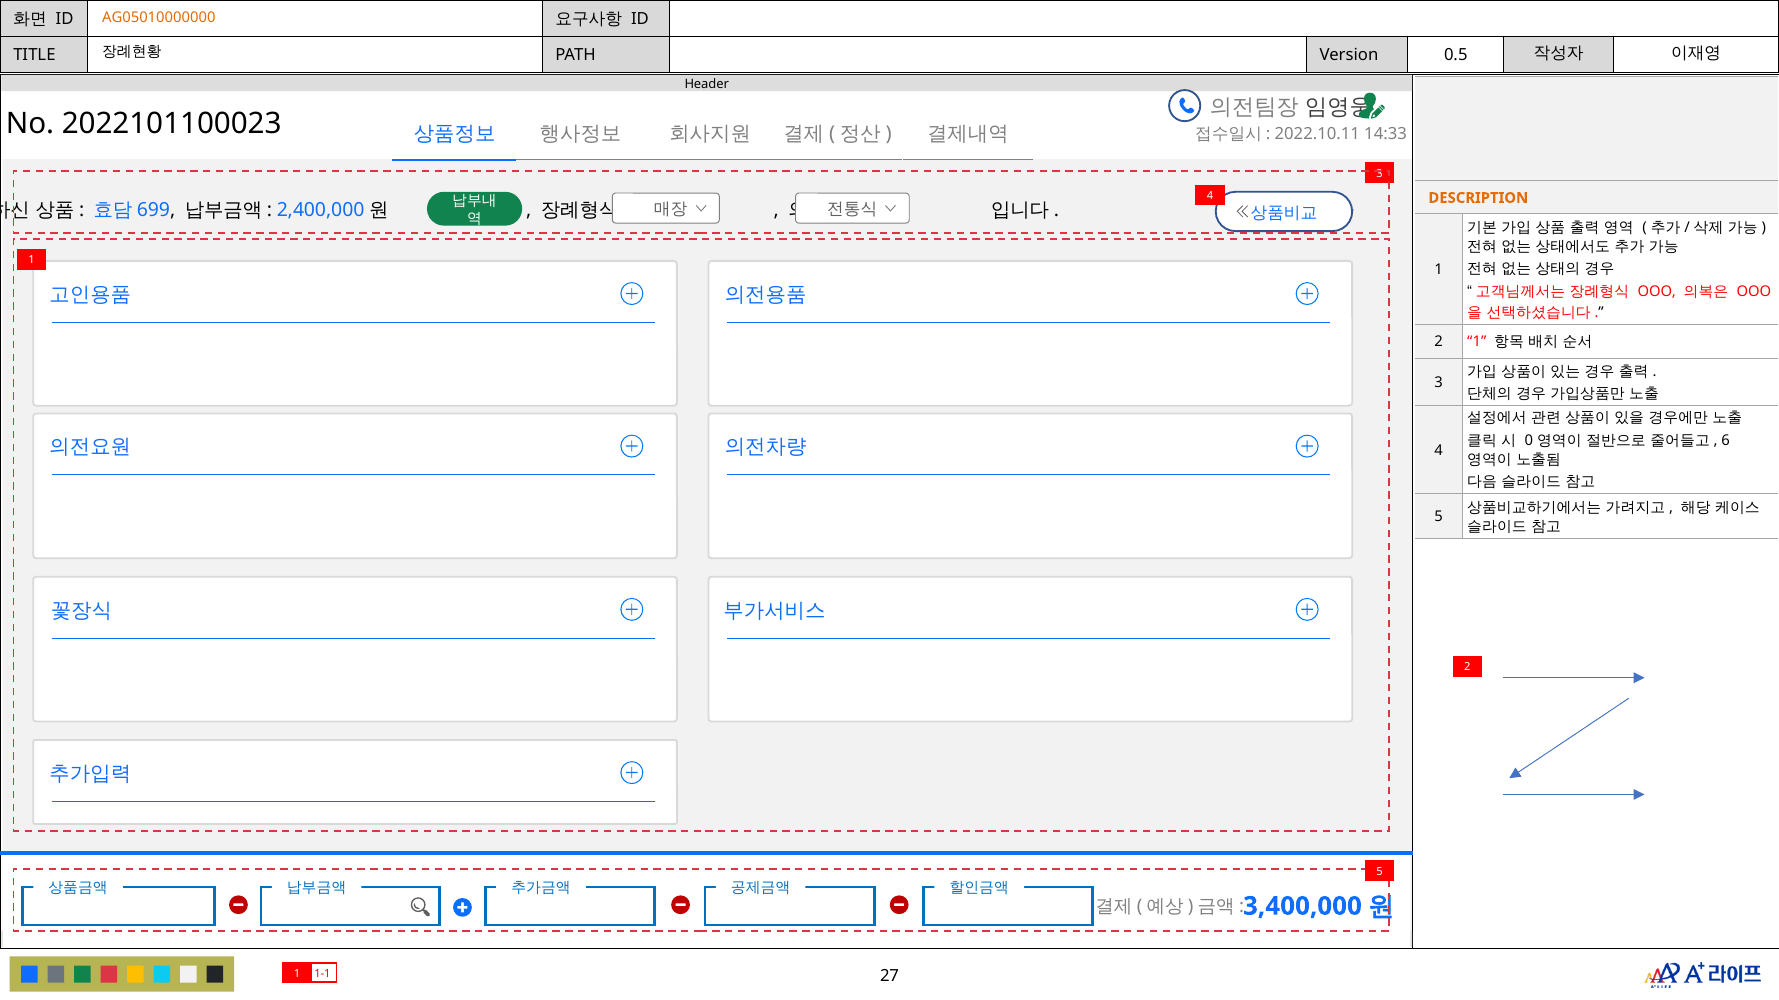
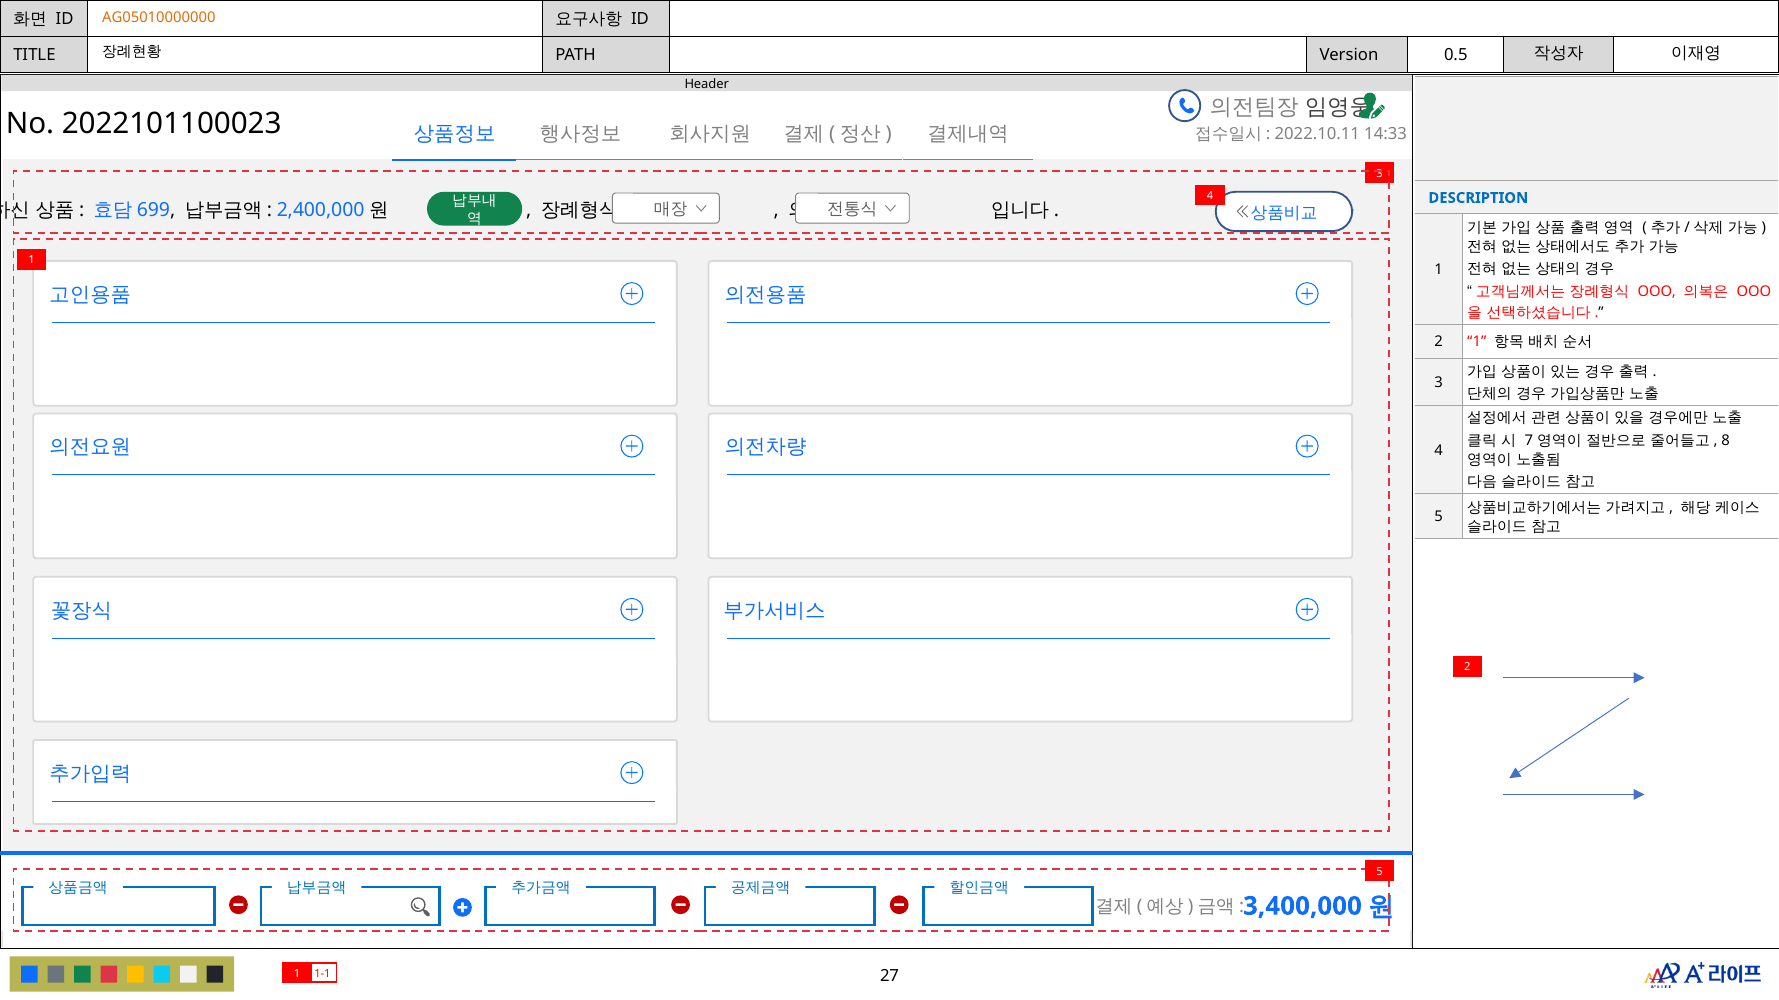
DESCRIPTION colour: orange -> blue
0: 0 -> 7
6: 6 -> 8
